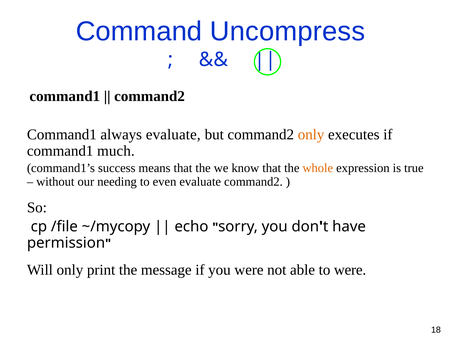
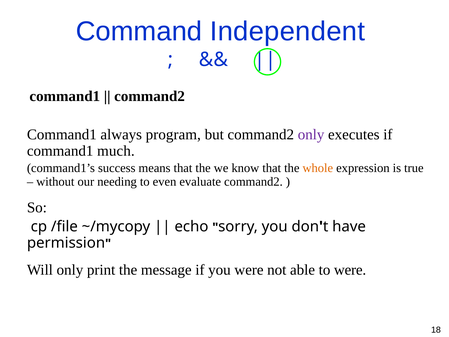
Uncompress: Uncompress -> Independent
always evaluate: evaluate -> program
only at (311, 135) colour: orange -> purple
